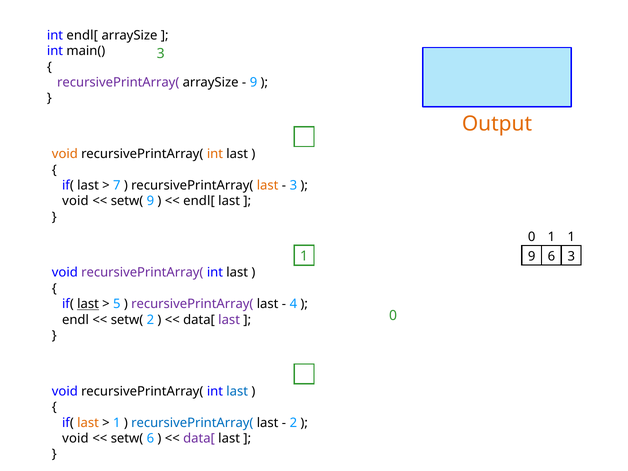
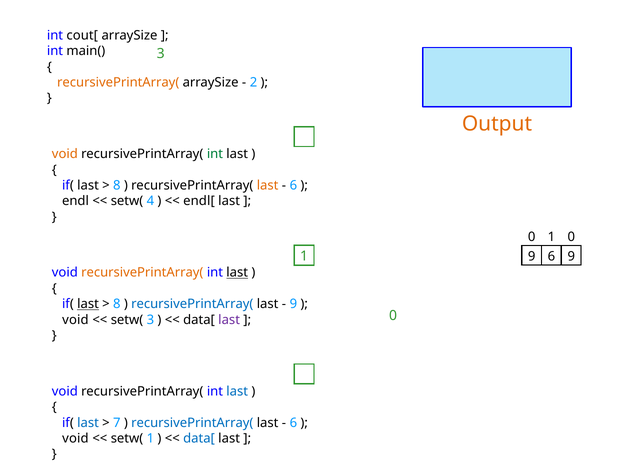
int endl[: endl[ -> cout[
recursivePrintArray( at (118, 82) colour: purple -> orange
9 at (254, 82): 9 -> 2
int at (215, 154) colour: orange -> green
7 at (117, 185): 7 -> 8
3 at (293, 185): 3 -> 6
void at (75, 201): void -> endl
setw( 9: 9 -> 4
1 1: 1 -> 0
6 3: 3 -> 9
recursivePrintArray( at (142, 273) colour: purple -> orange
last at (237, 273) underline: none -> present
5 at (117, 304): 5 -> 8
recursivePrintArray( at (192, 304) colour: purple -> blue
4 at (293, 304): 4 -> 9
endl at (75, 320): endl -> void
setw( 2: 2 -> 3
last at (88, 423) colour: orange -> blue
1 at (117, 423): 1 -> 7
2 at (293, 423): 2 -> 6
setw( 6: 6 -> 1
data[ at (199, 438) colour: purple -> blue
